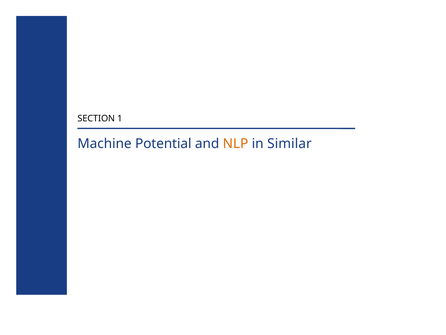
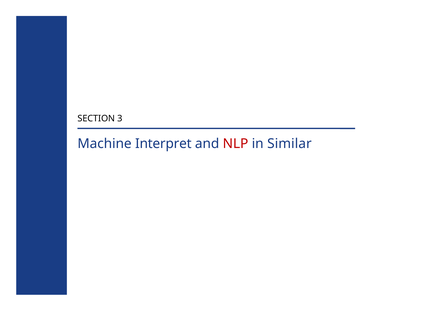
1: 1 -> 3
Potential: Potential -> Interpret
NLP colour: orange -> red
